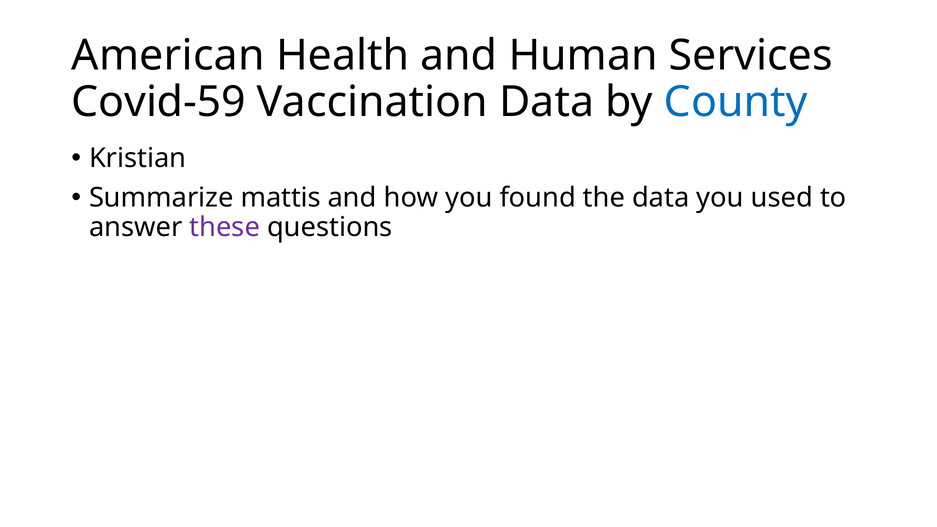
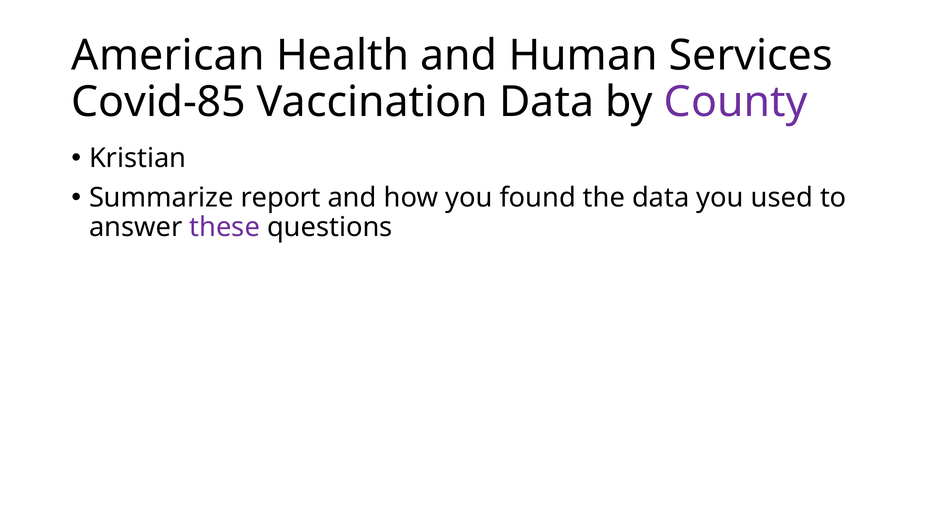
Covid-59: Covid-59 -> Covid-85
County colour: blue -> purple
mattis: mattis -> report
